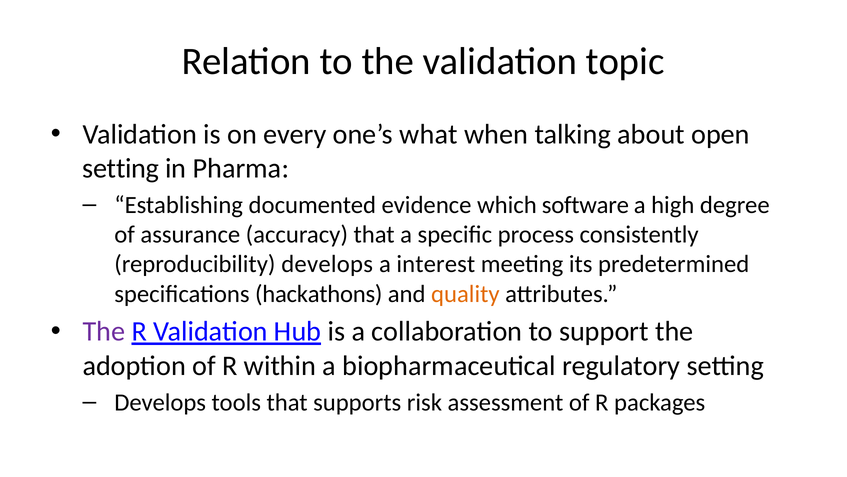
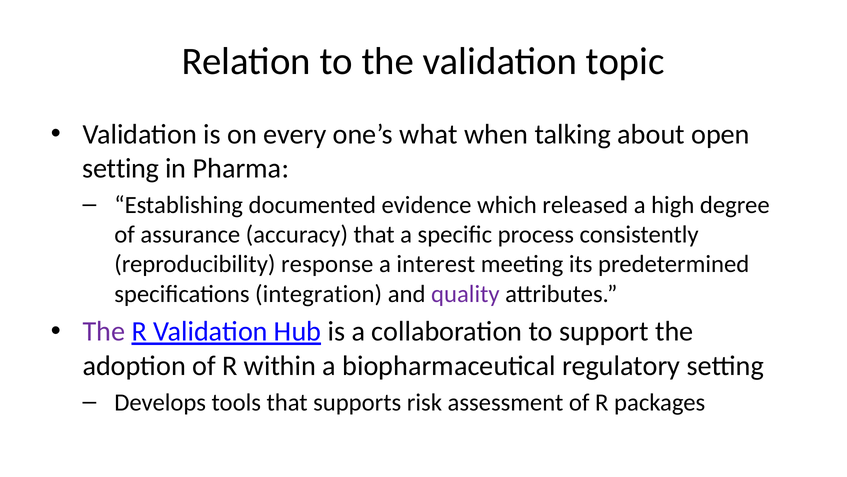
software: software -> released
reproducibility develops: develops -> response
hackathons: hackathons -> integration
quality colour: orange -> purple
